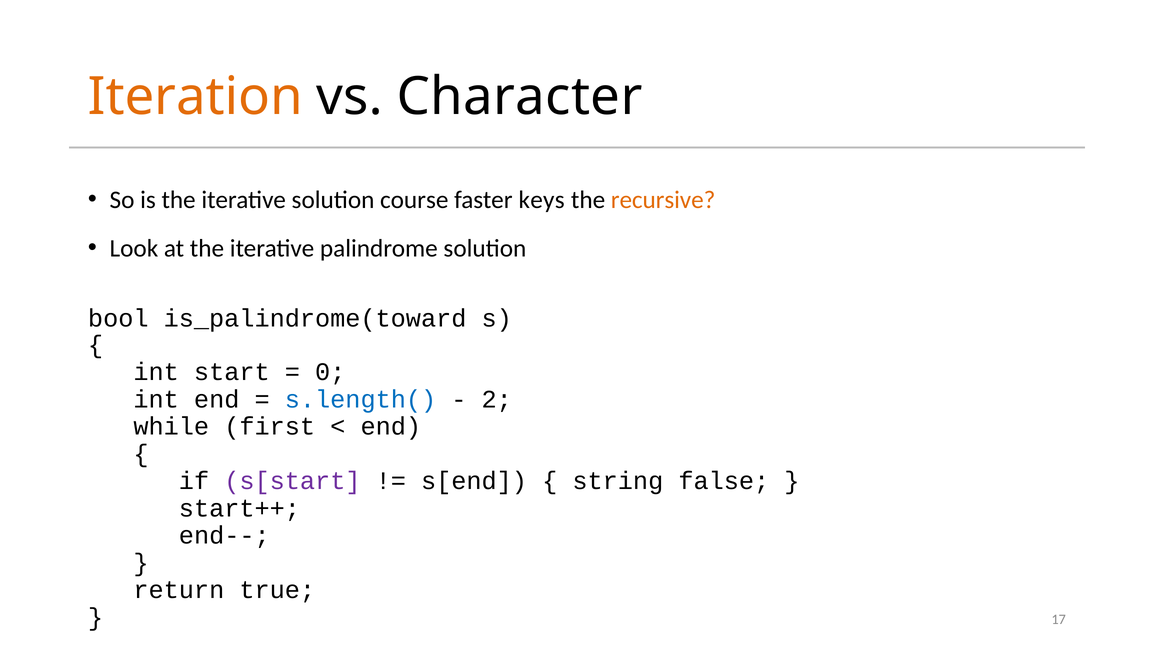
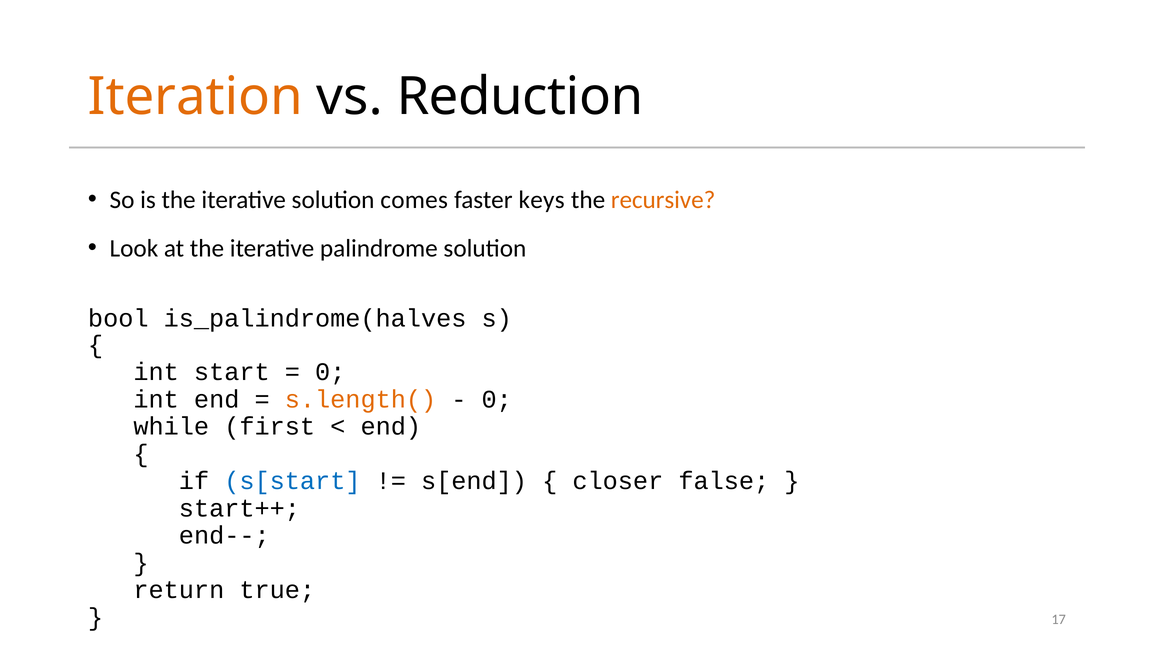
Character: Character -> Reduction
course: course -> comes
is_palindrome(toward: is_palindrome(toward -> is_palindrome(halves
s.length( colour: blue -> orange
2 at (497, 399): 2 -> 0
s[start colour: purple -> blue
string: string -> closer
